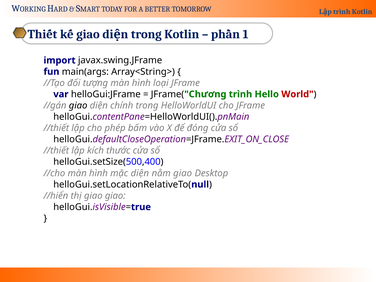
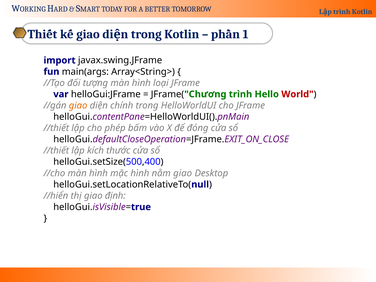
giao at (78, 105) colour: black -> orange
mặc diện: diện -> hình
giao giao: giao -> định
